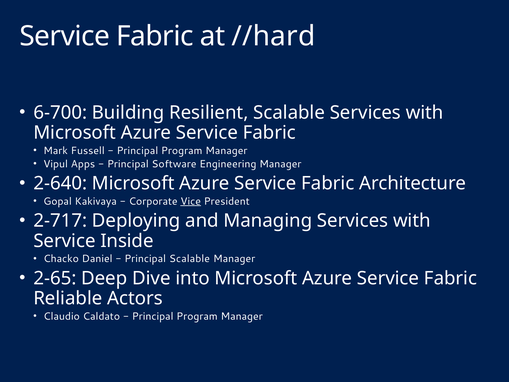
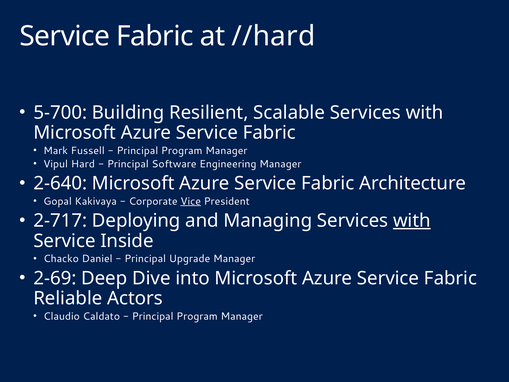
6-700: 6-700 -> 5-700
Apps: Apps -> Hard
with at (412, 221) underline: none -> present
Principal Scalable: Scalable -> Upgrade
2-65: 2-65 -> 2-69
